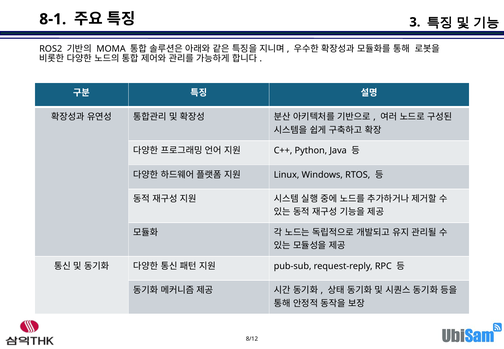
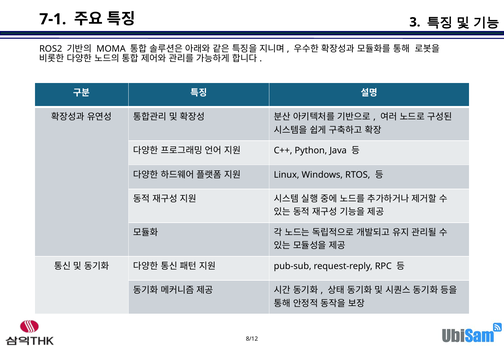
8-1: 8-1 -> 7-1
